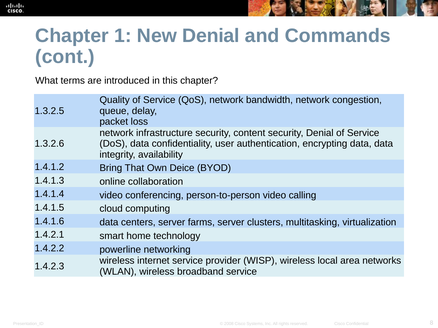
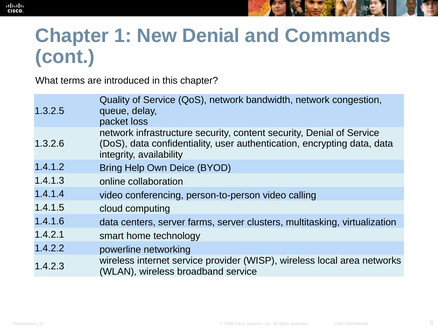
That: That -> Help
